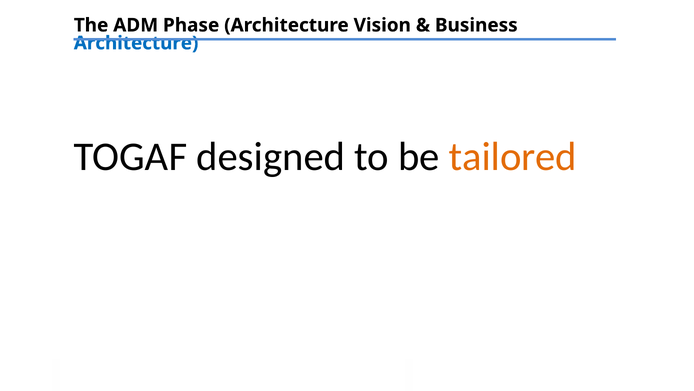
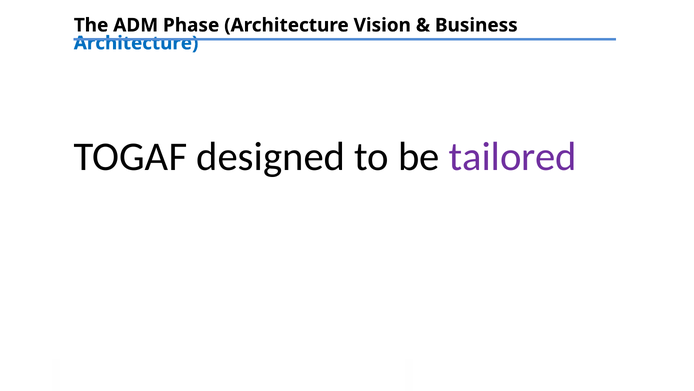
tailored colour: orange -> purple
